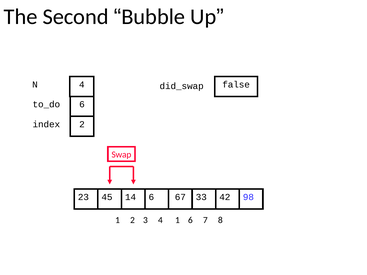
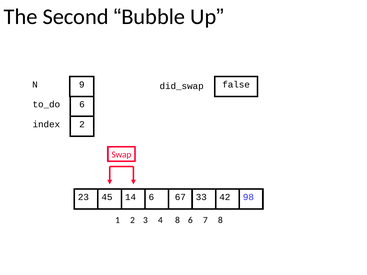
N 4: 4 -> 9
4 1: 1 -> 8
